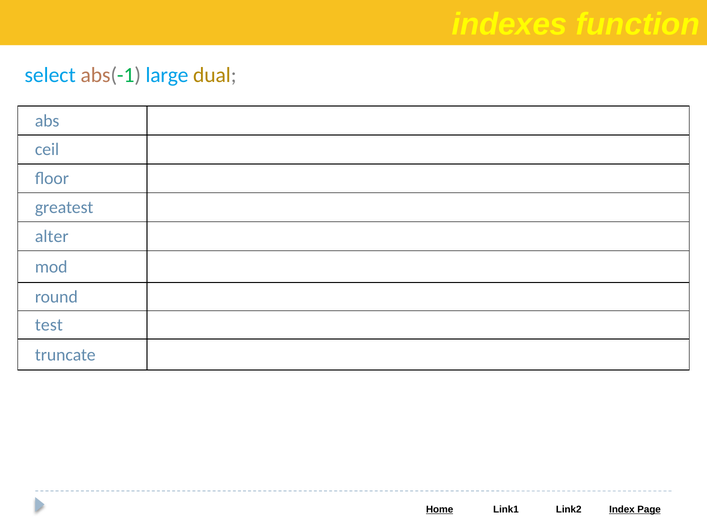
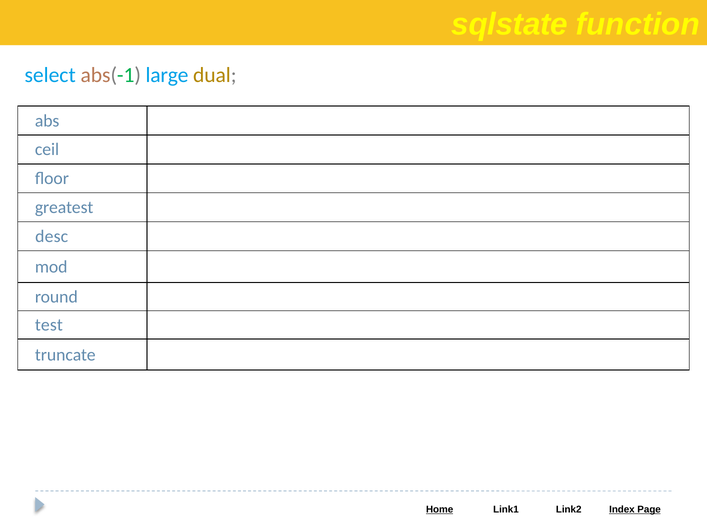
indexes: indexes -> sqlstate
alter: alter -> desc
